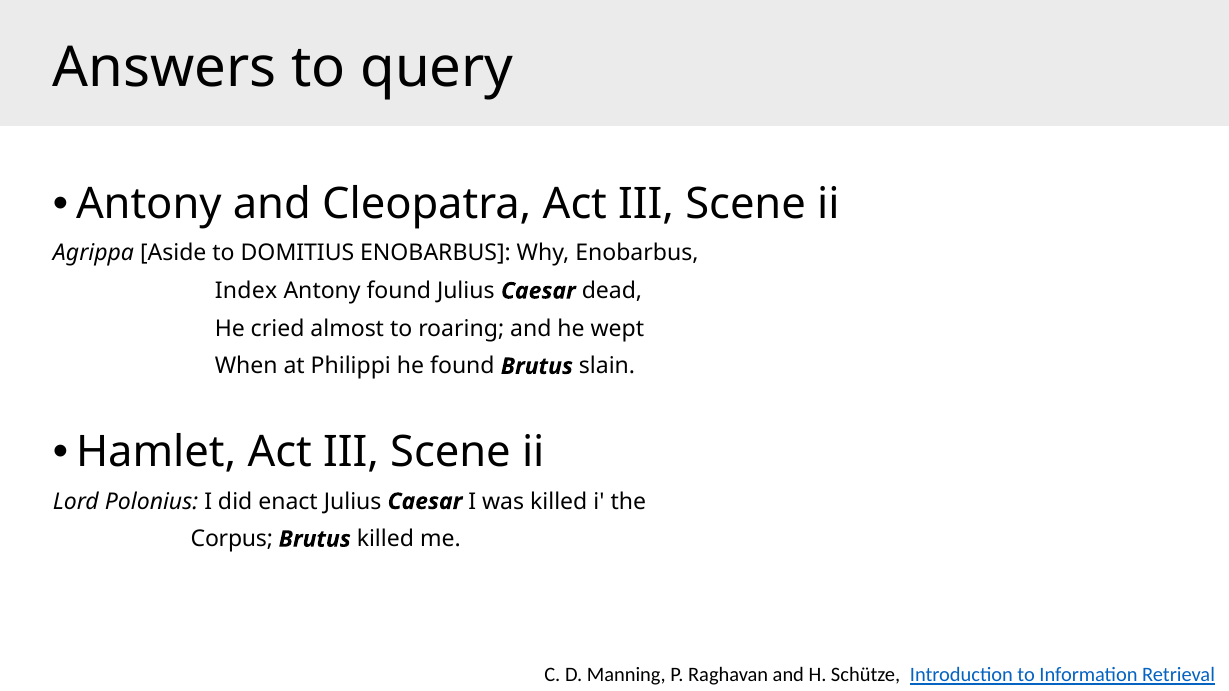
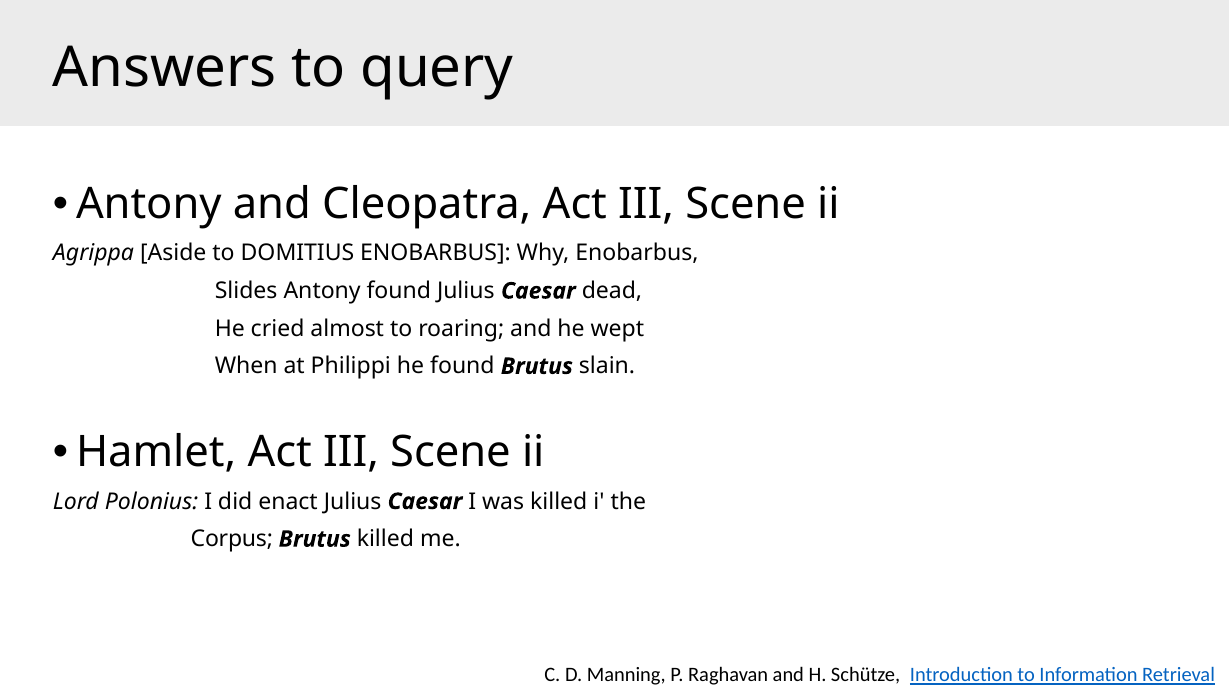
Index: Index -> Slides
